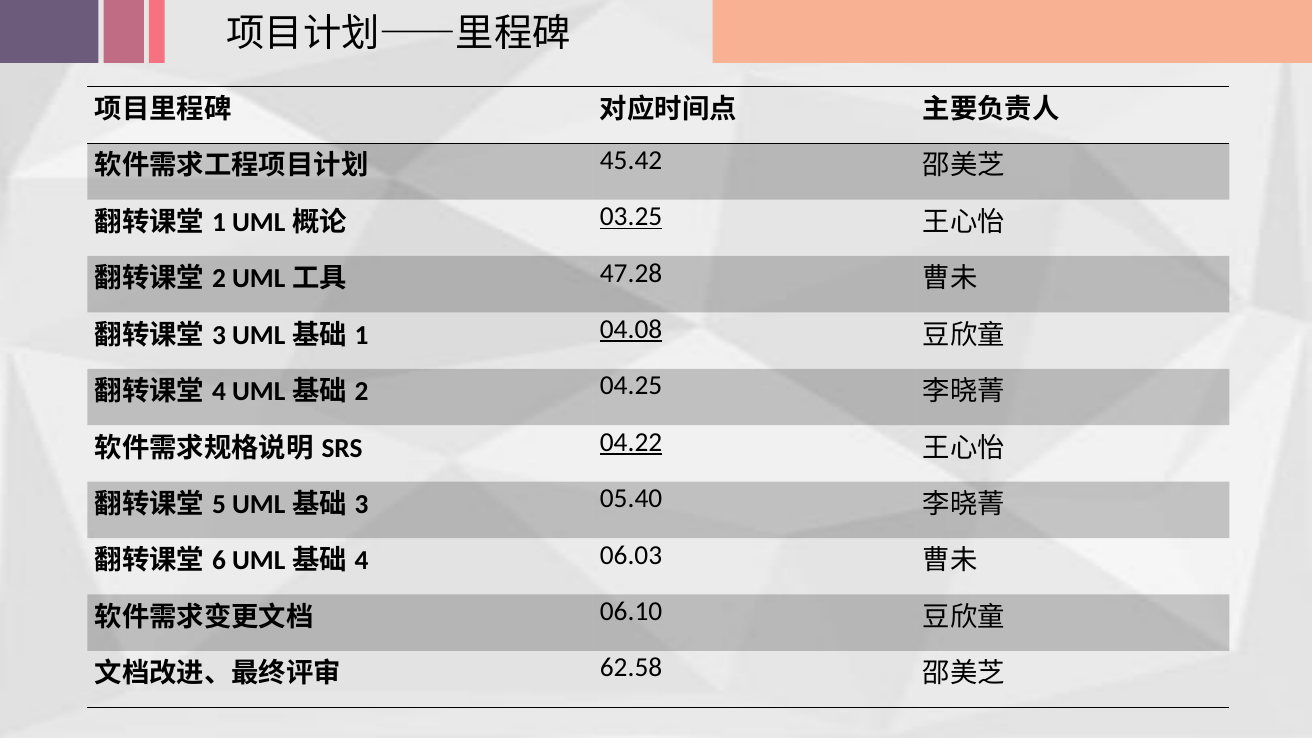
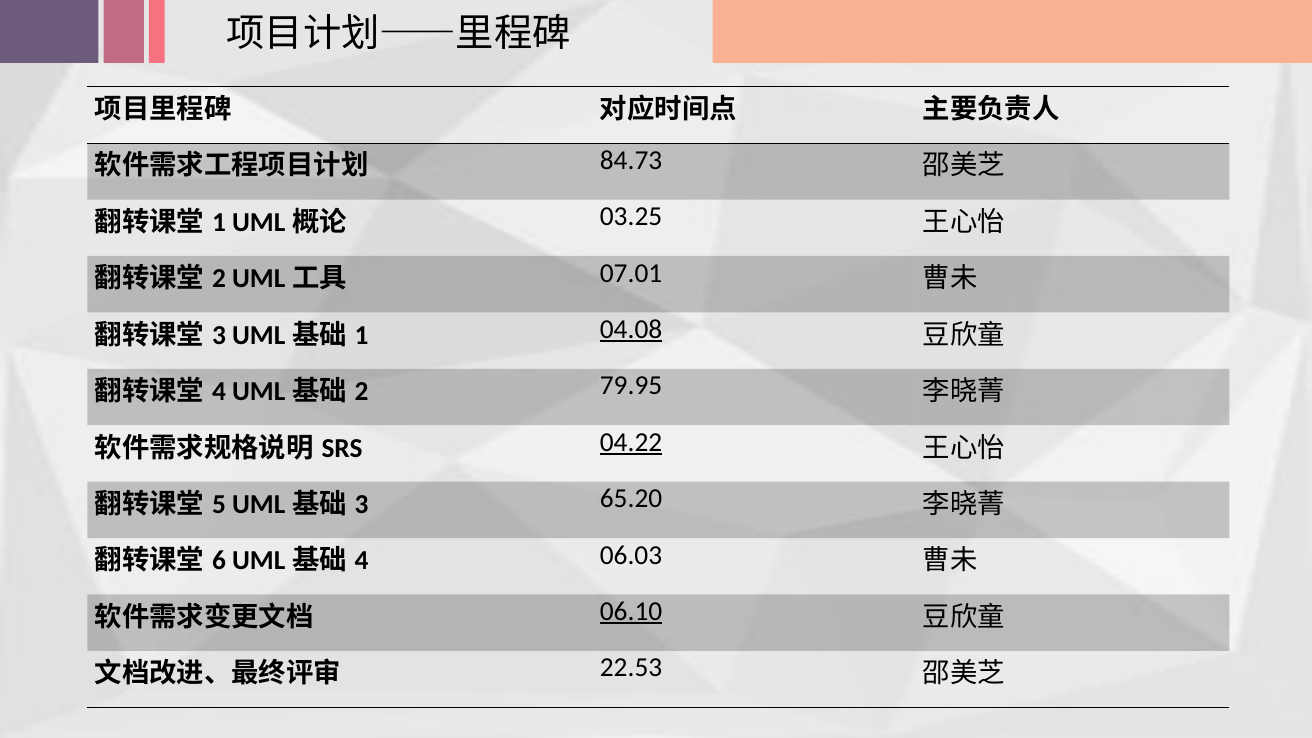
45.42: 45.42 -> 84.73
03.25 underline: present -> none
47.28: 47.28 -> 07.01
04.25: 04.25 -> 79.95
05.40: 05.40 -> 65.20
06.10 underline: none -> present
62.58: 62.58 -> 22.53
